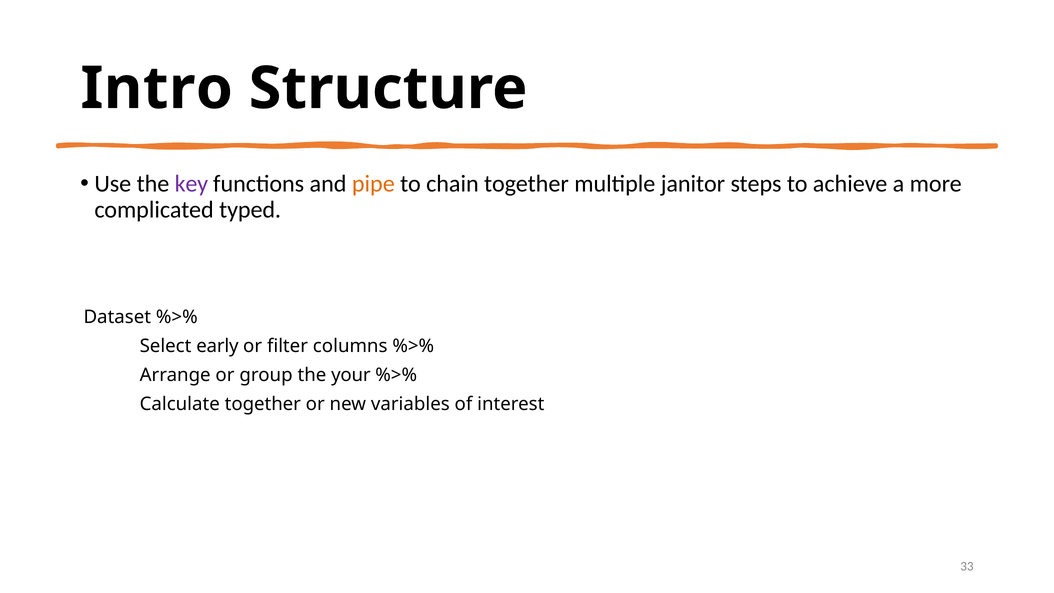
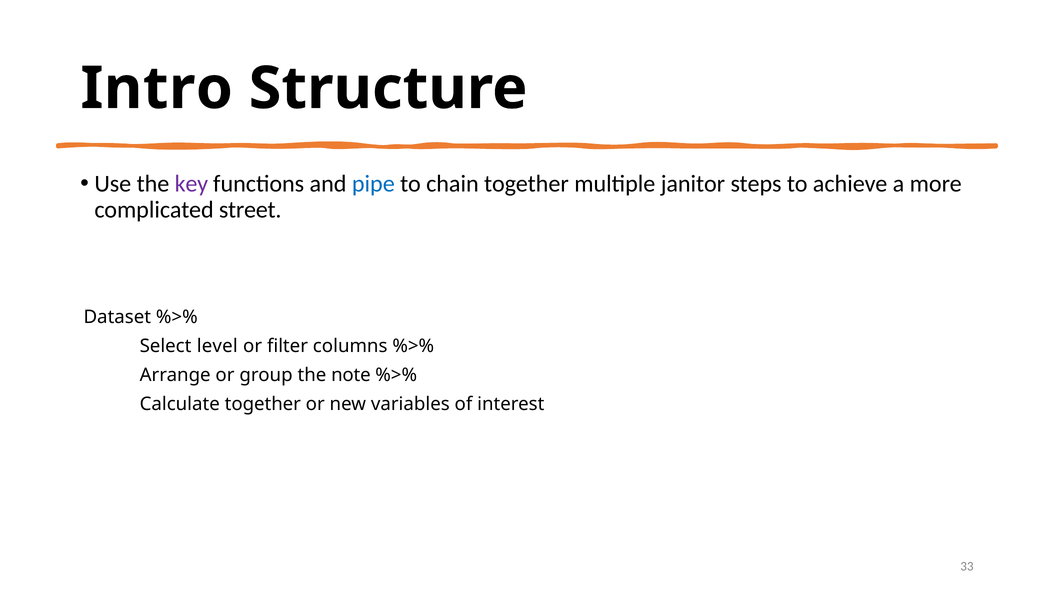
pipe colour: orange -> blue
typed: typed -> street
early: early -> level
your: your -> note
